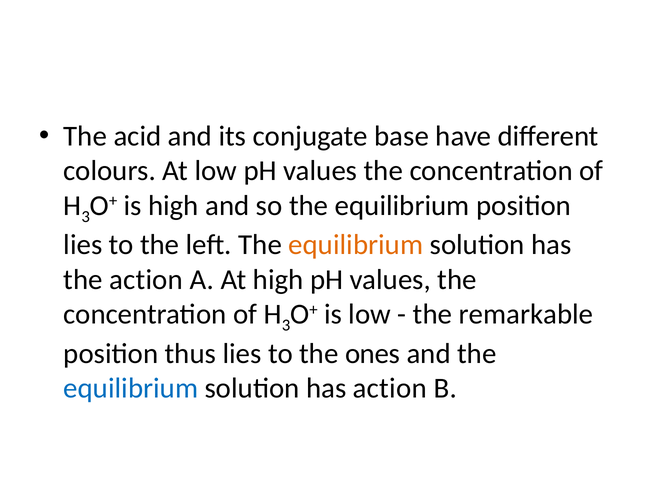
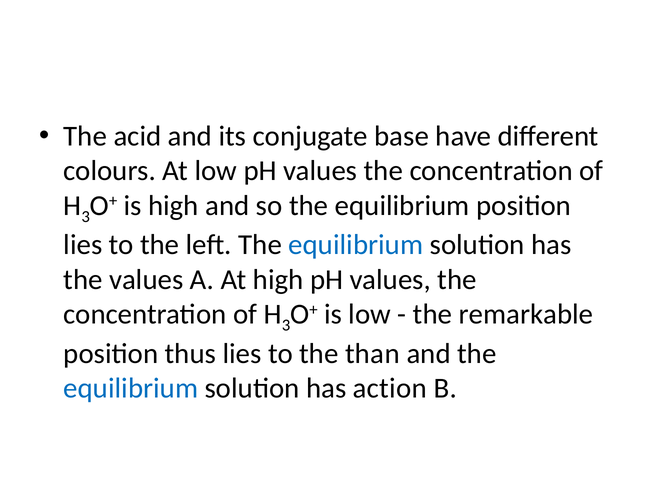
equilibrium at (356, 245) colour: orange -> blue
the action: action -> values
ones: ones -> than
